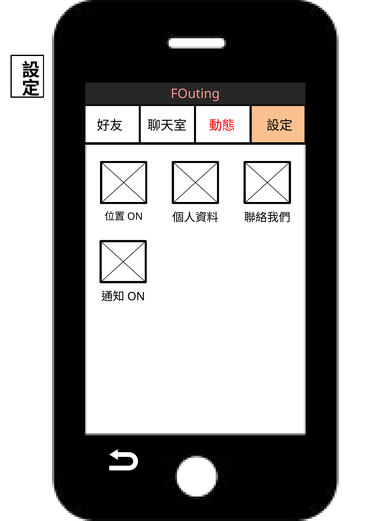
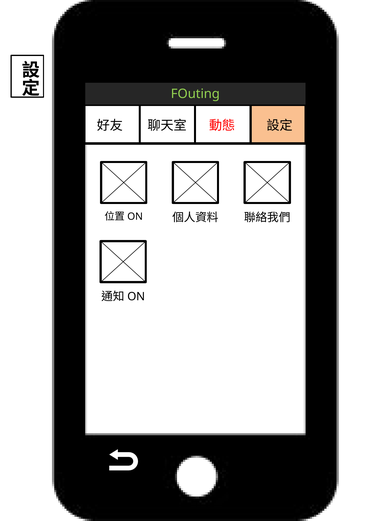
FOuting colour: pink -> light green
